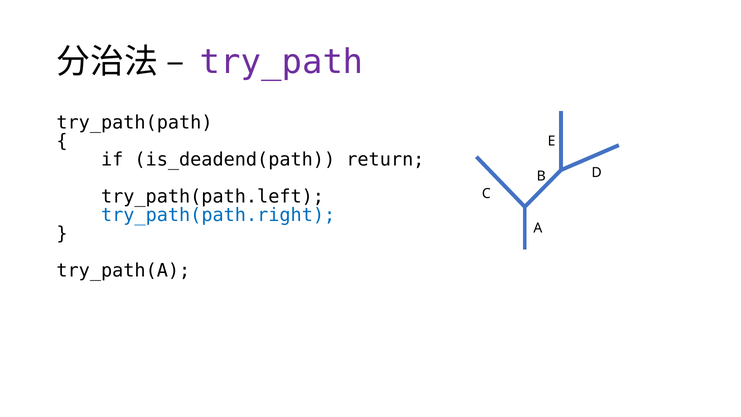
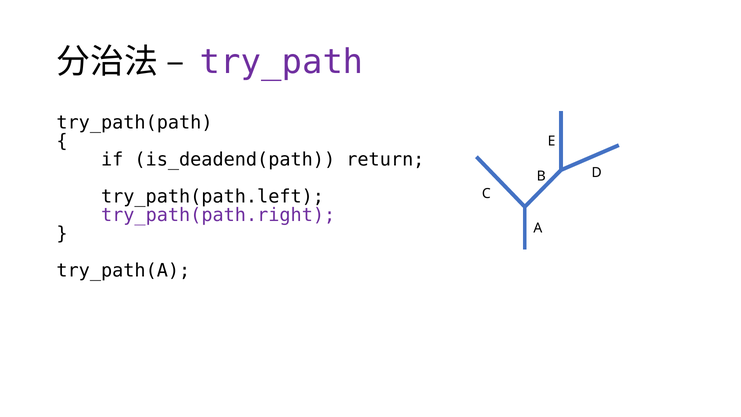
try_path(path.right colour: blue -> purple
